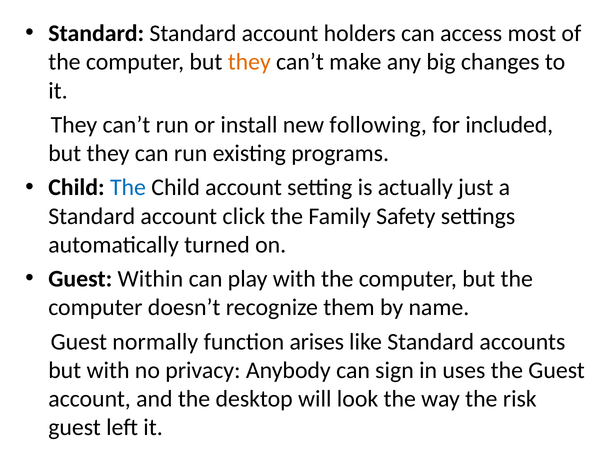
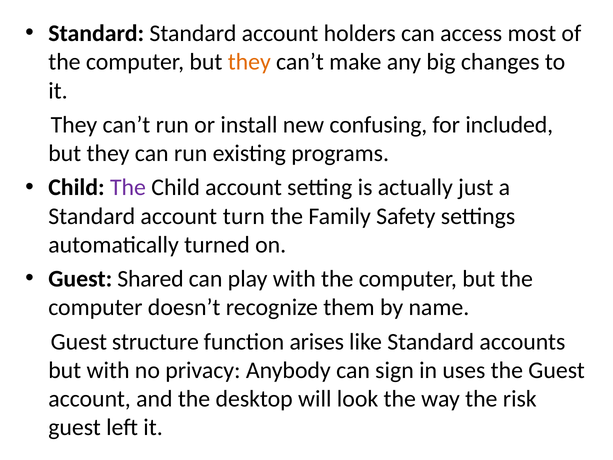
following: following -> confusing
The at (128, 187) colour: blue -> purple
click: click -> turn
Within: Within -> Shared
normally: normally -> structure
